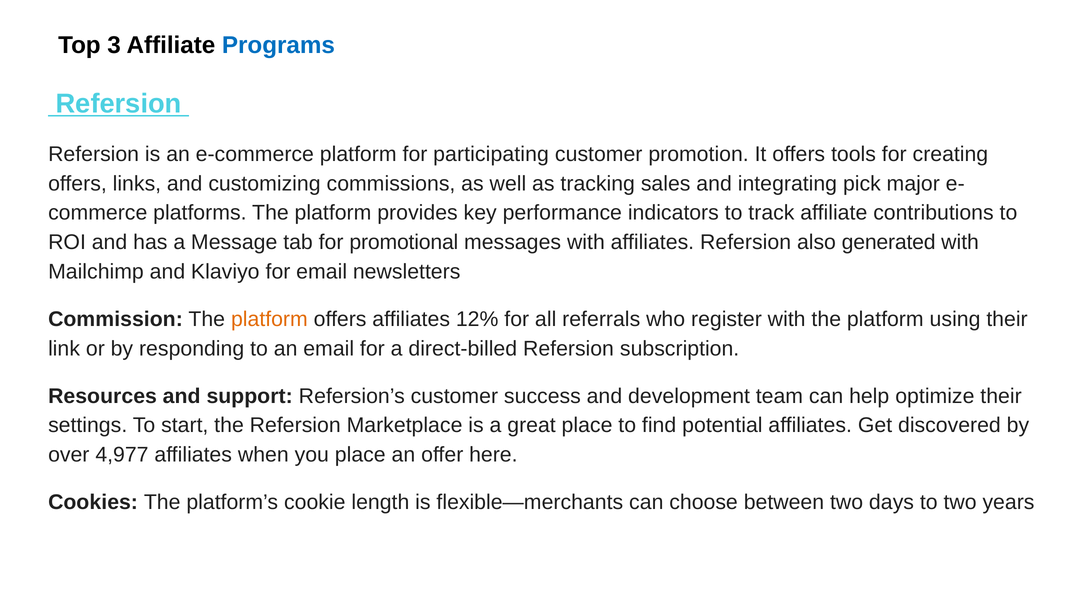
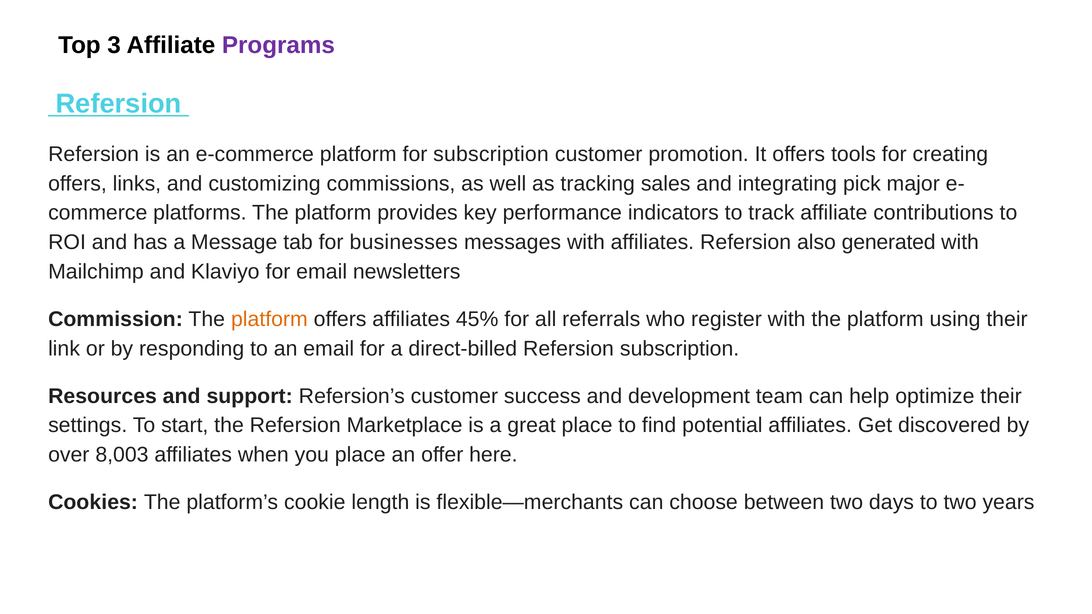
Programs colour: blue -> purple
for participating: participating -> subscription
promotional: promotional -> businesses
12%: 12% -> 45%
4,977: 4,977 -> 8,003
